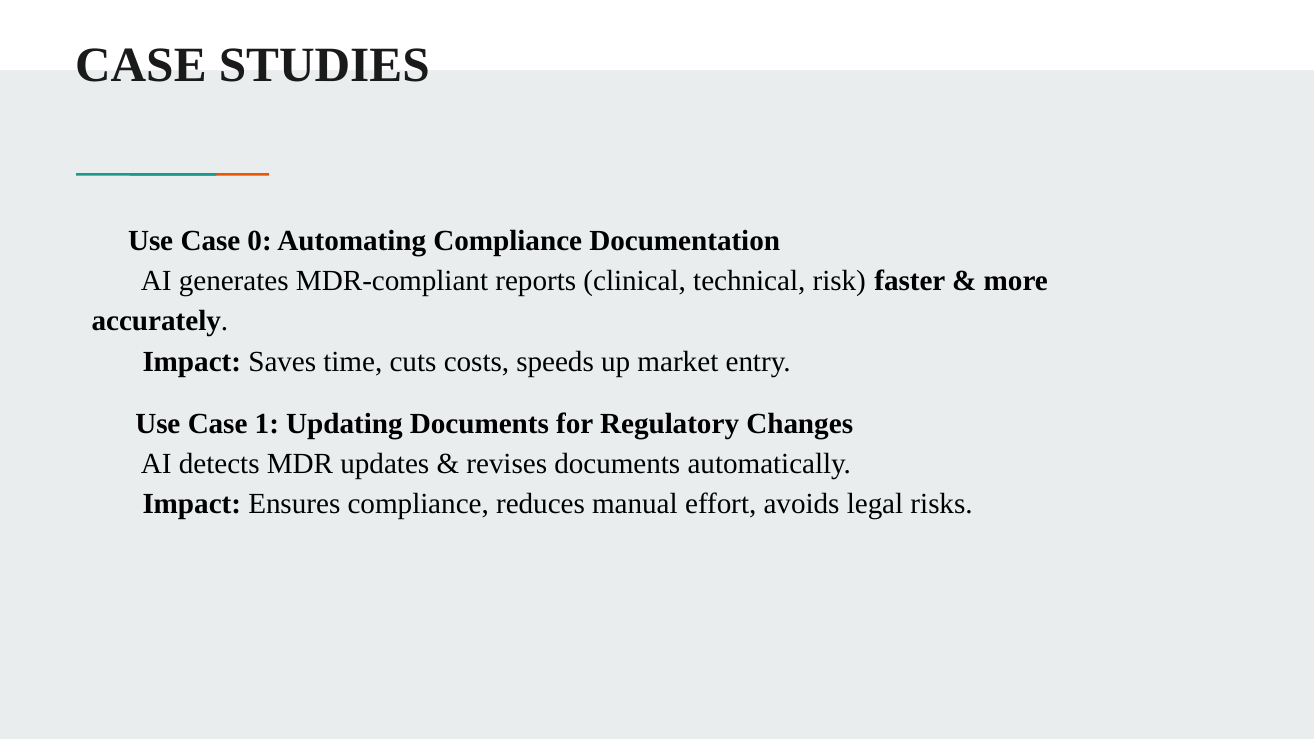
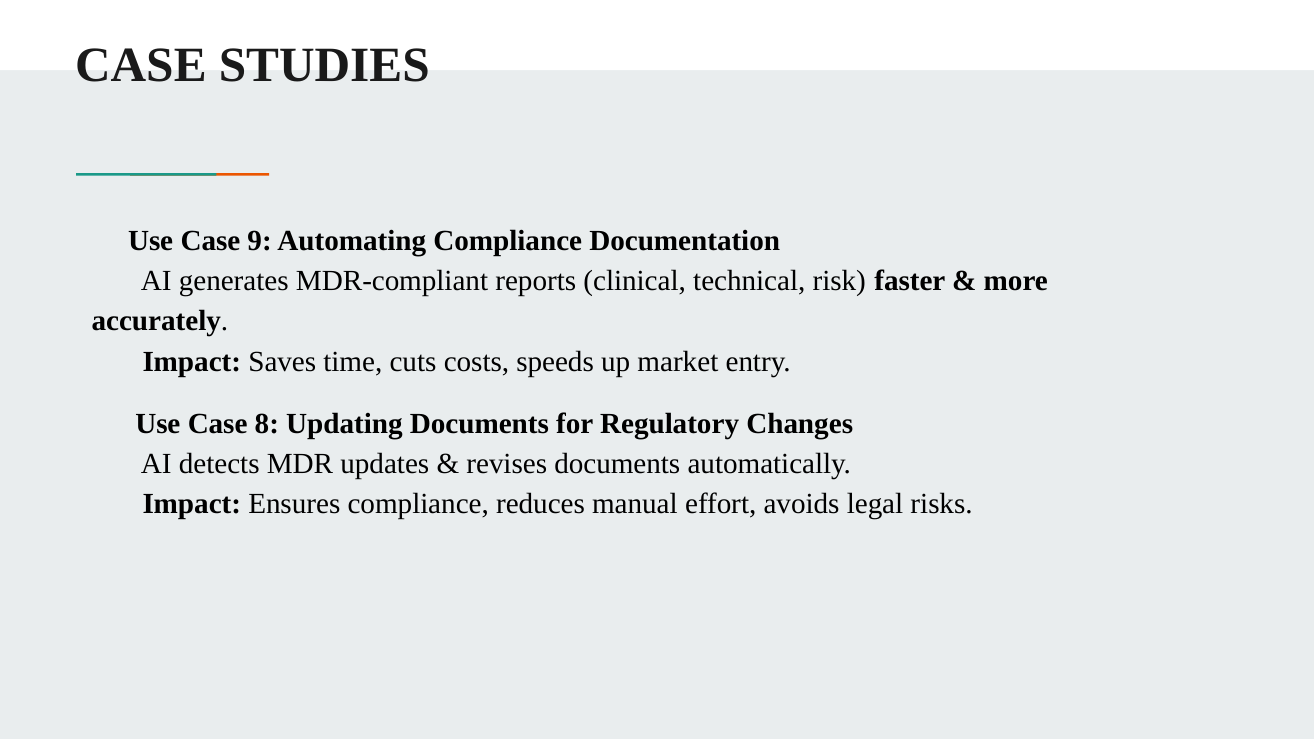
0: 0 -> 9
1: 1 -> 8
